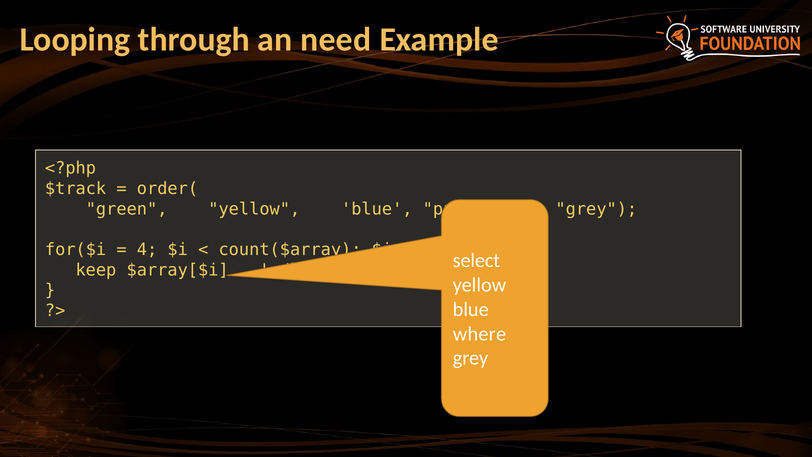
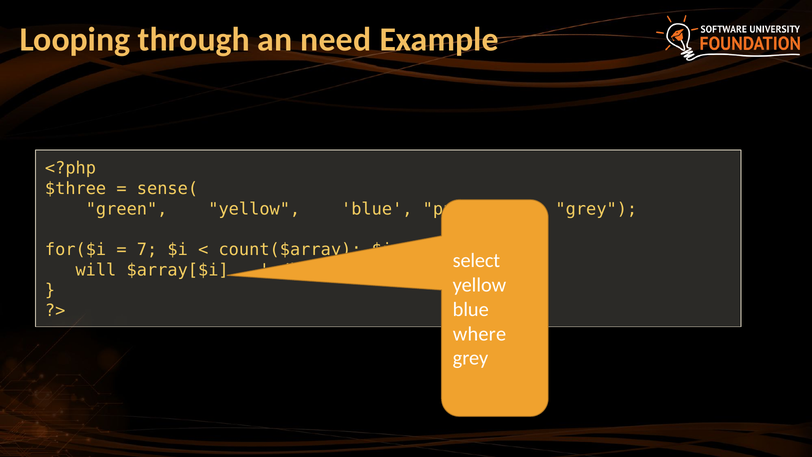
$track: $track -> $three
order(: order( -> sense(
4: 4 -> 7
keep: keep -> will
